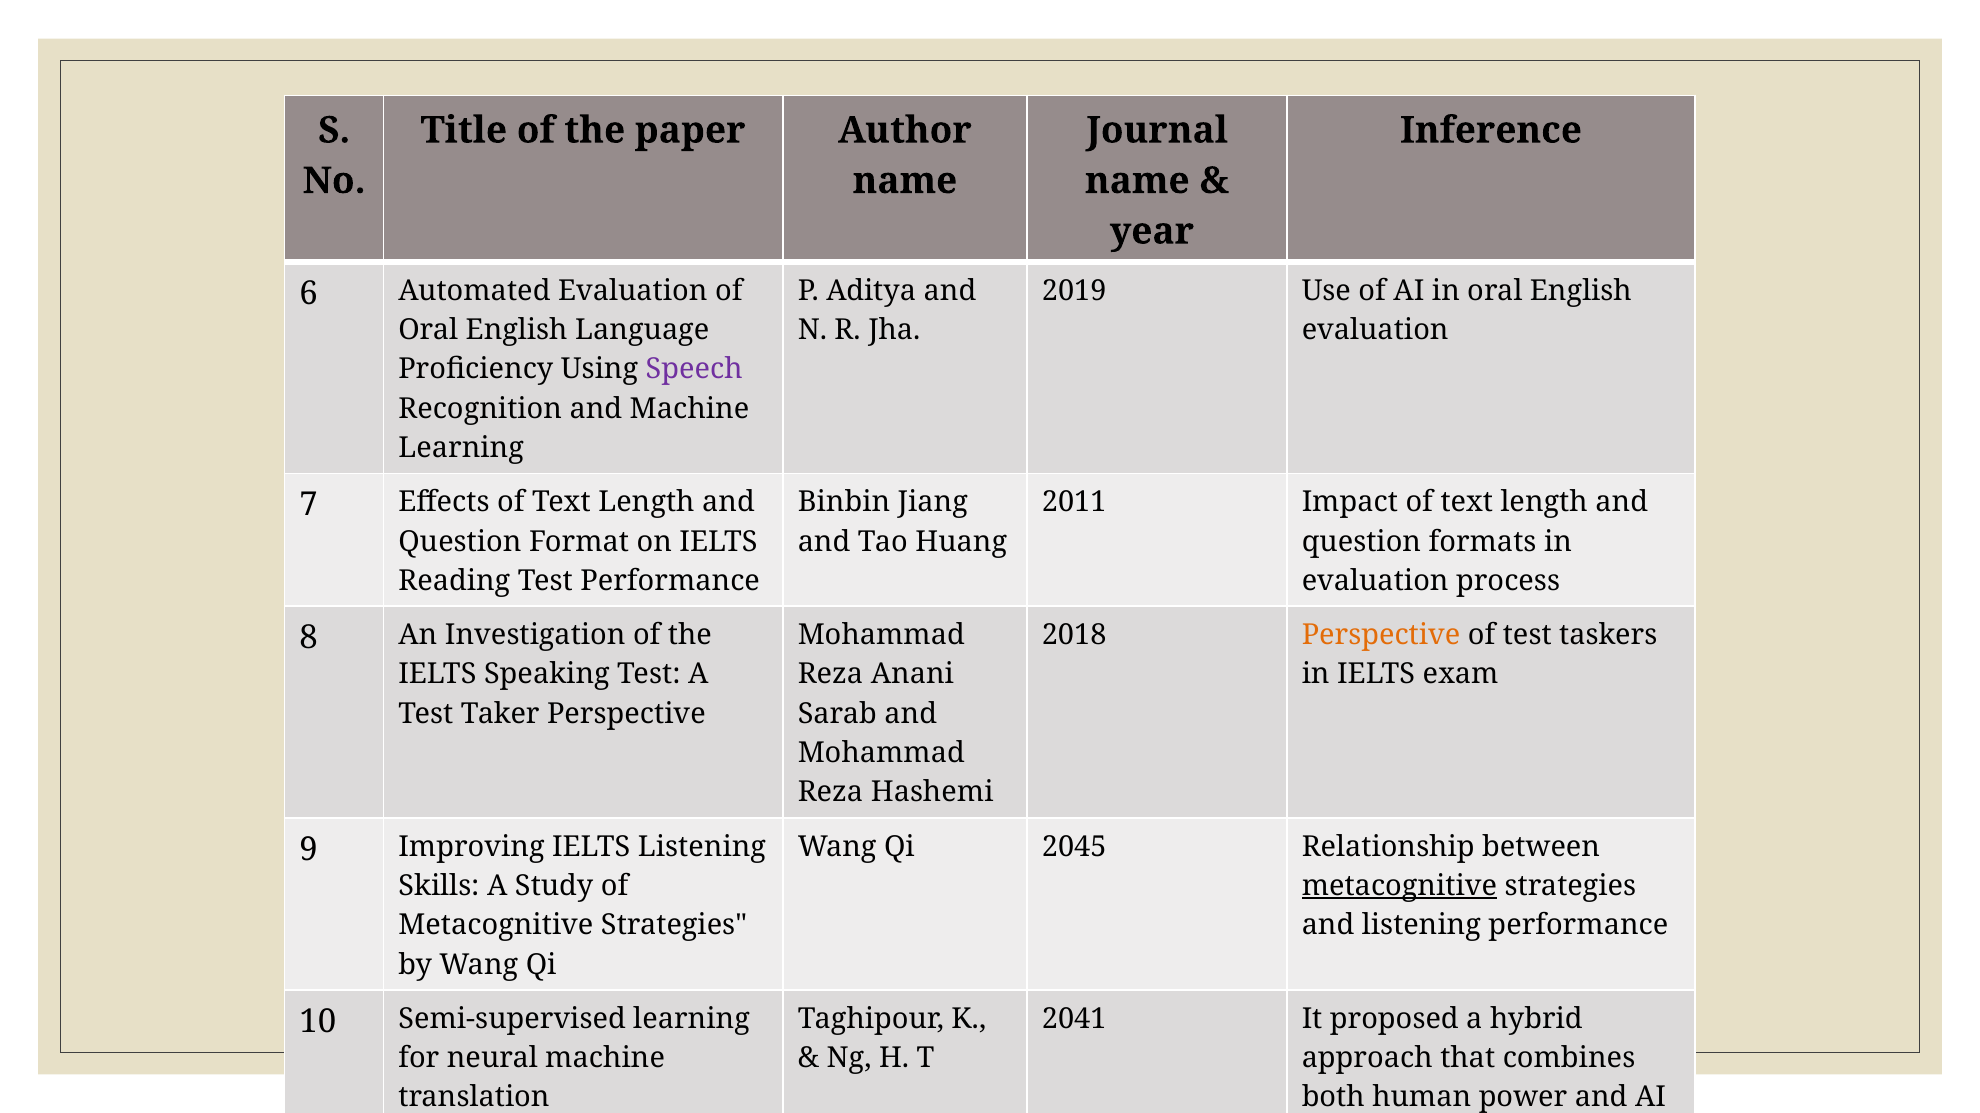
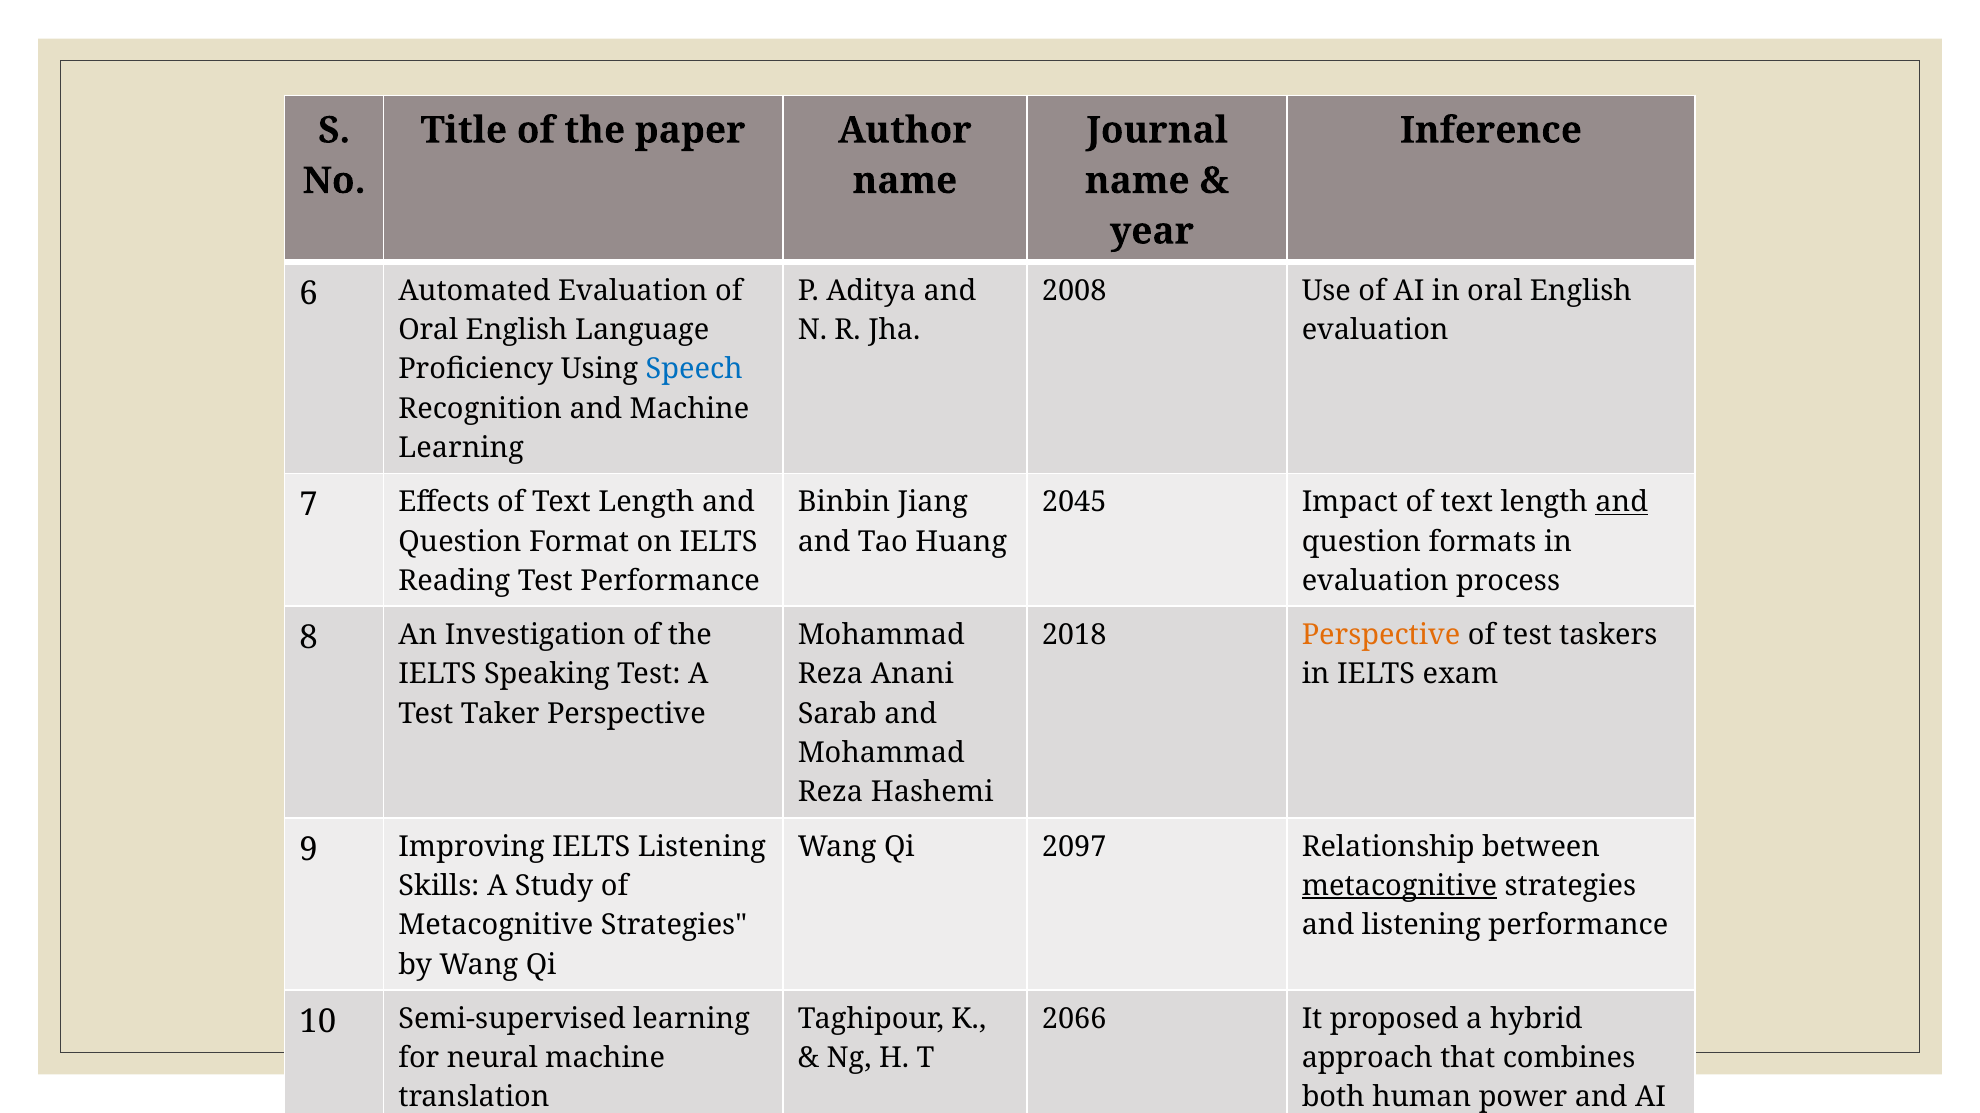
2019: 2019 -> 2008
Speech colour: purple -> blue
2011: 2011 -> 2045
and at (1622, 503) underline: none -> present
2045: 2045 -> 2097
2041: 2041 -> 2066
